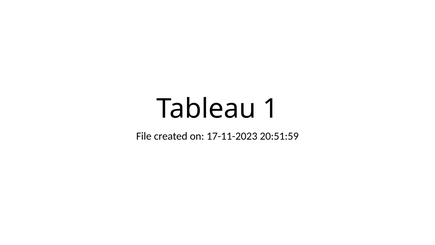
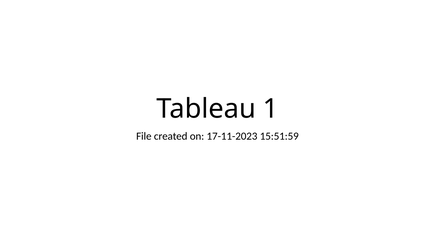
20:51:59: 20:51:59 -> 15:51:59
